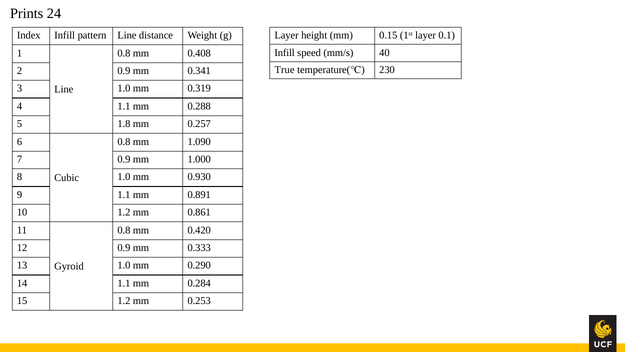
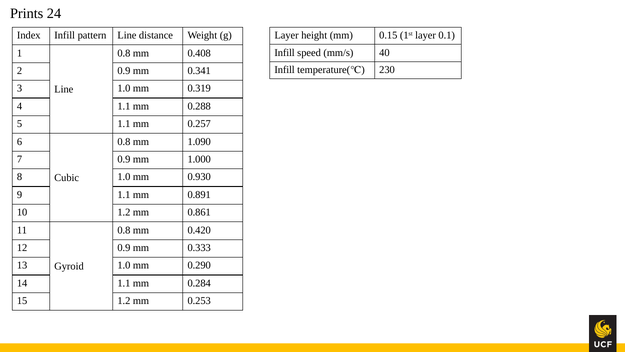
True at (285, 70): True -> Infill
5 1.8: 1.8 -> 1.1
